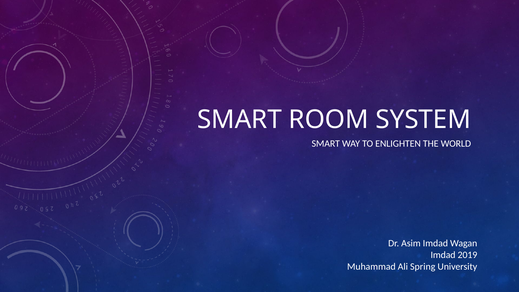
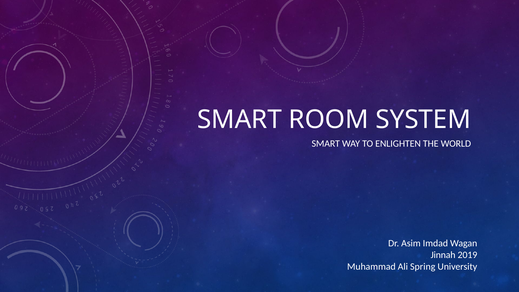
Imdad at (443, 255): Imdad -> Jinnah
